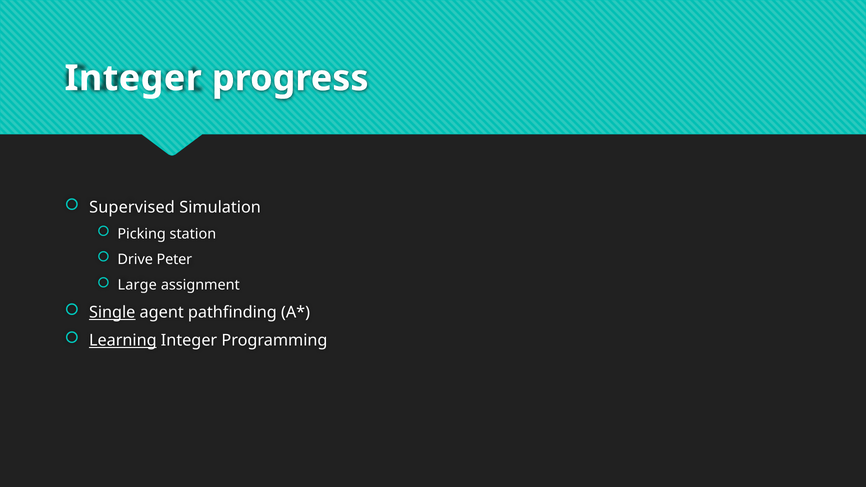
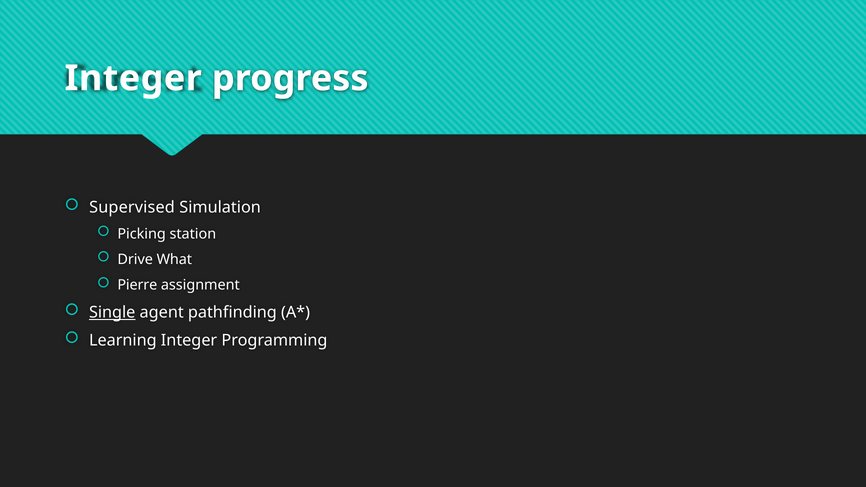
Peter: Peter -> What
Large: Large -> Pierre
Learning underline: present -> none
